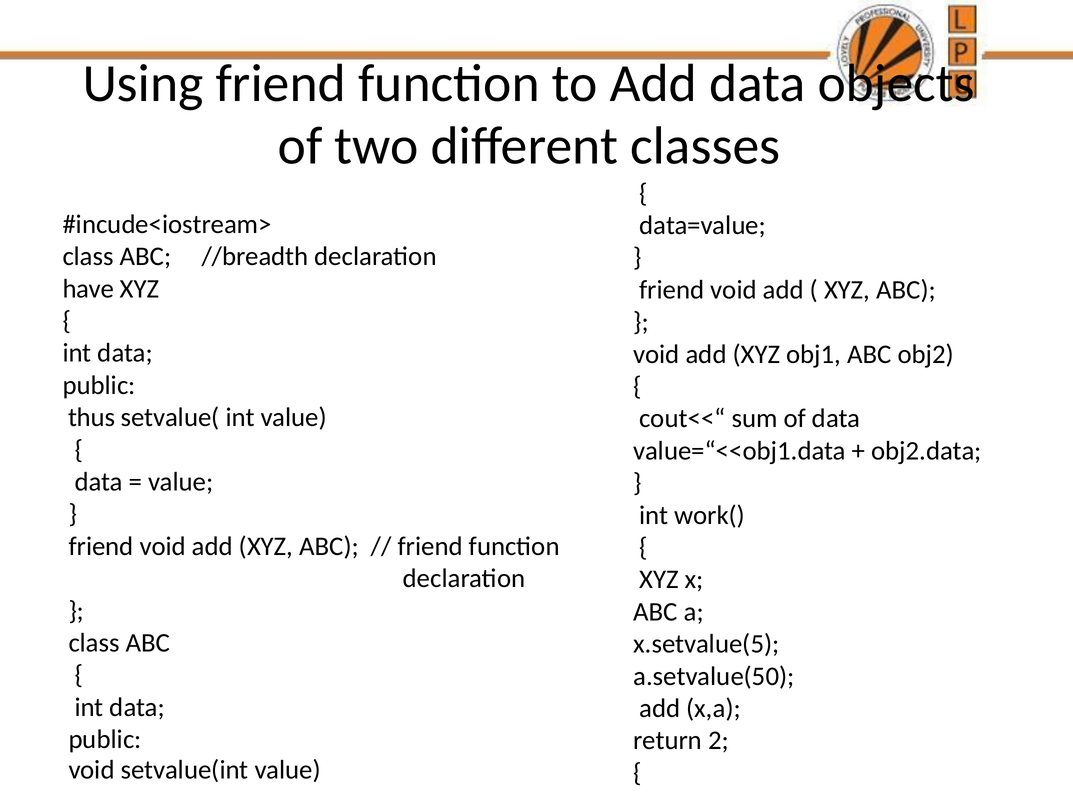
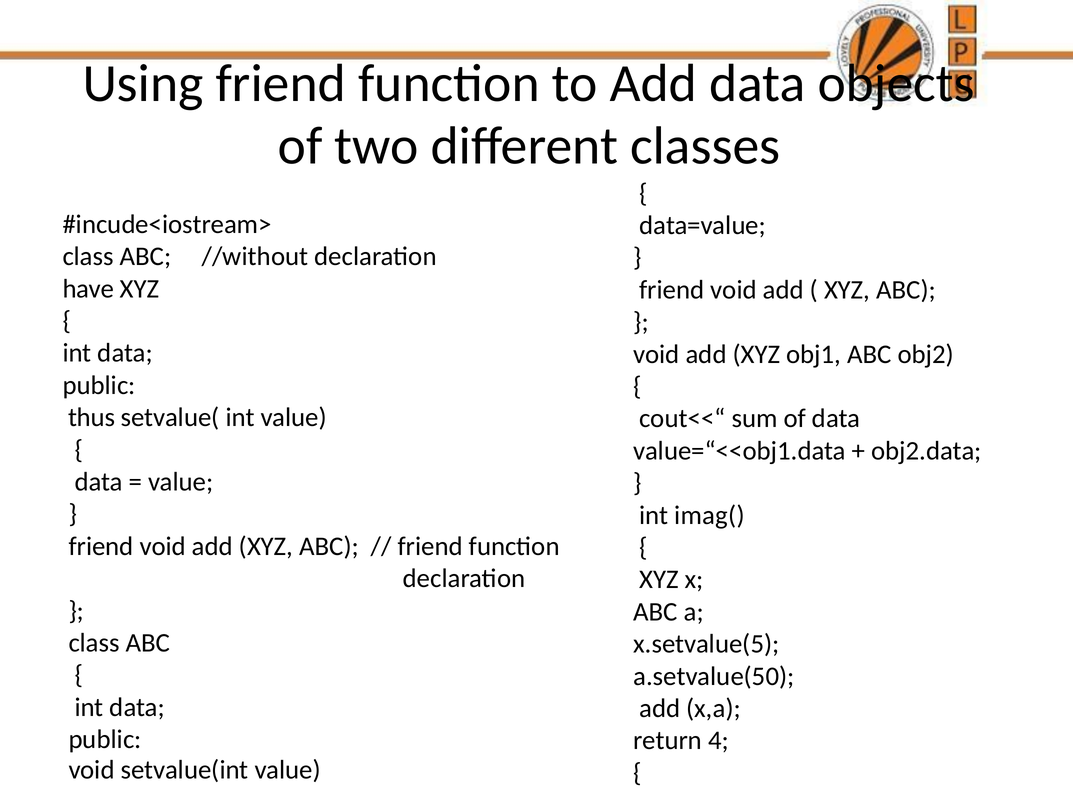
//breadth: //breadth -> //without
work(: work( -> imag(
2: 2 -> 4
